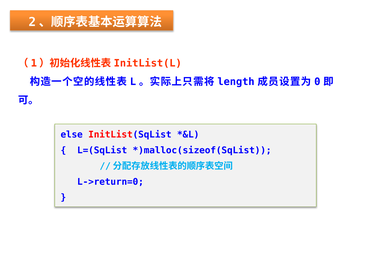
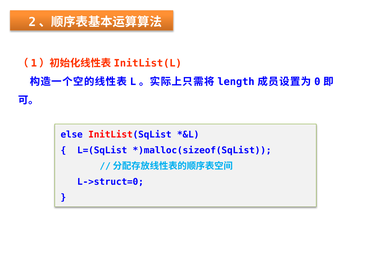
L->return=0: L->return=0 -> L->struct=0
